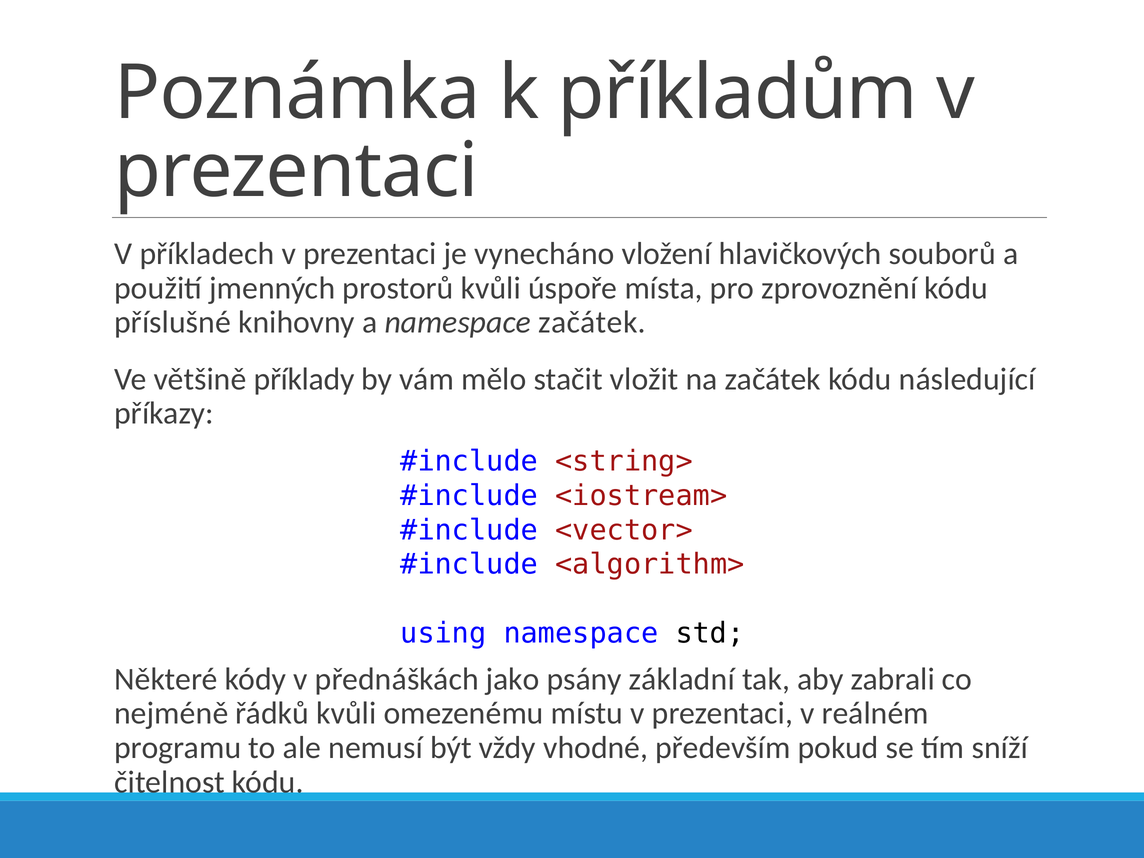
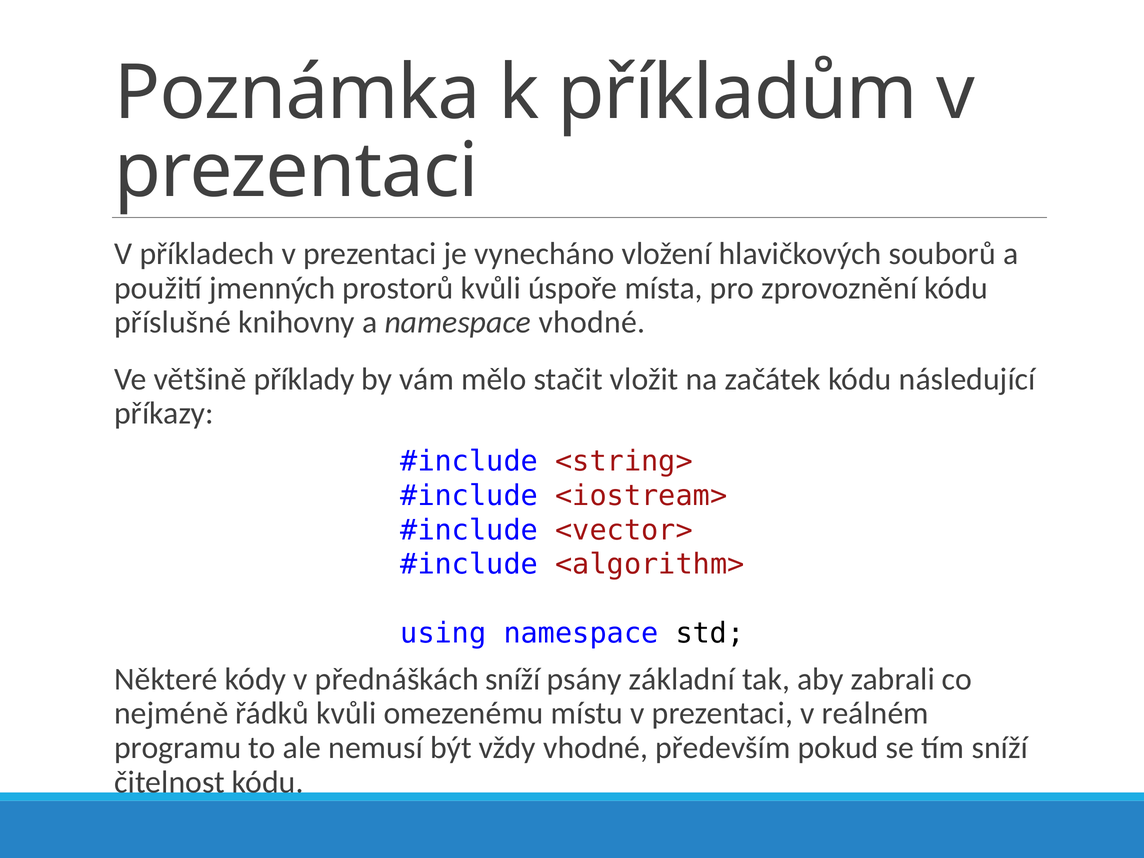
namespace začátek: začátek -> vhodné
přednáškách jako: jako -> sníží
